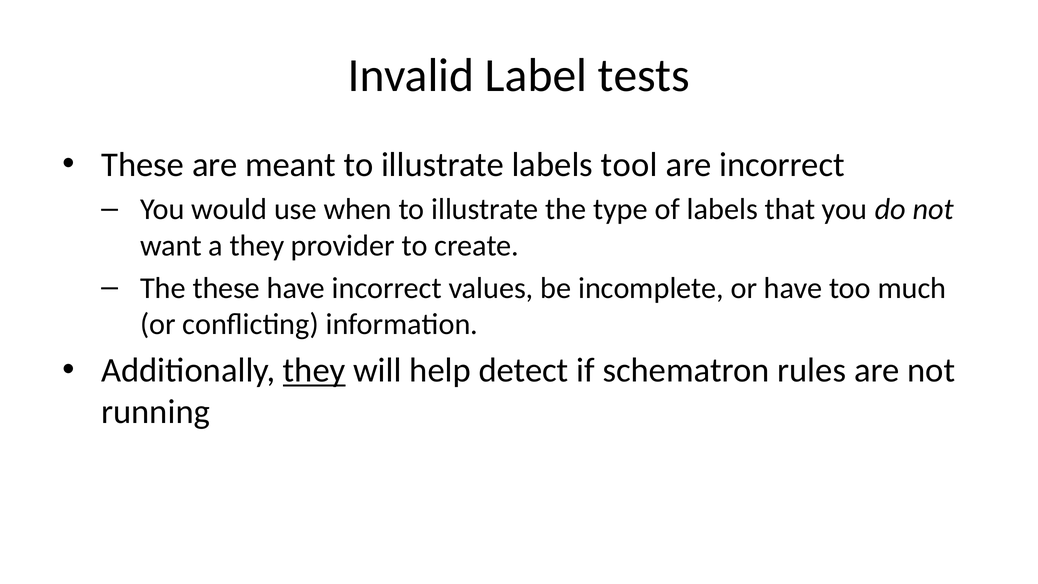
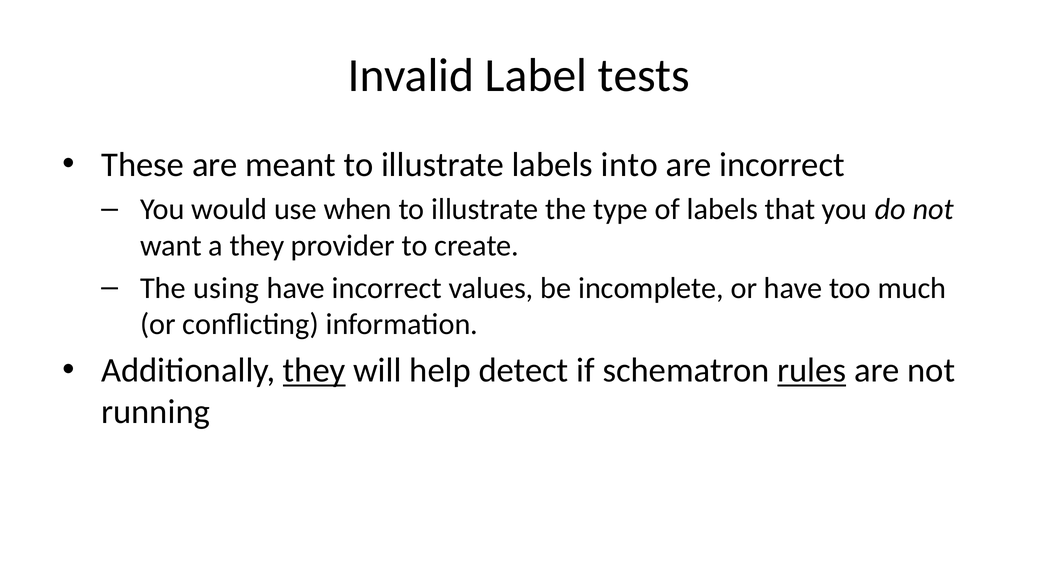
tool: tool -> into
The these: these -> using
rules underline: none -> present
